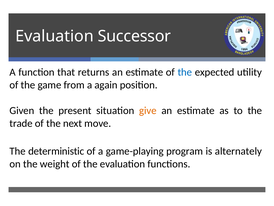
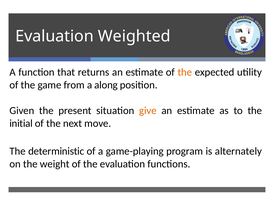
Successor: Successor -> Weighted
the at (185, 72) colour: blue -> orange
again: again -> along
trade: trade -> initial
